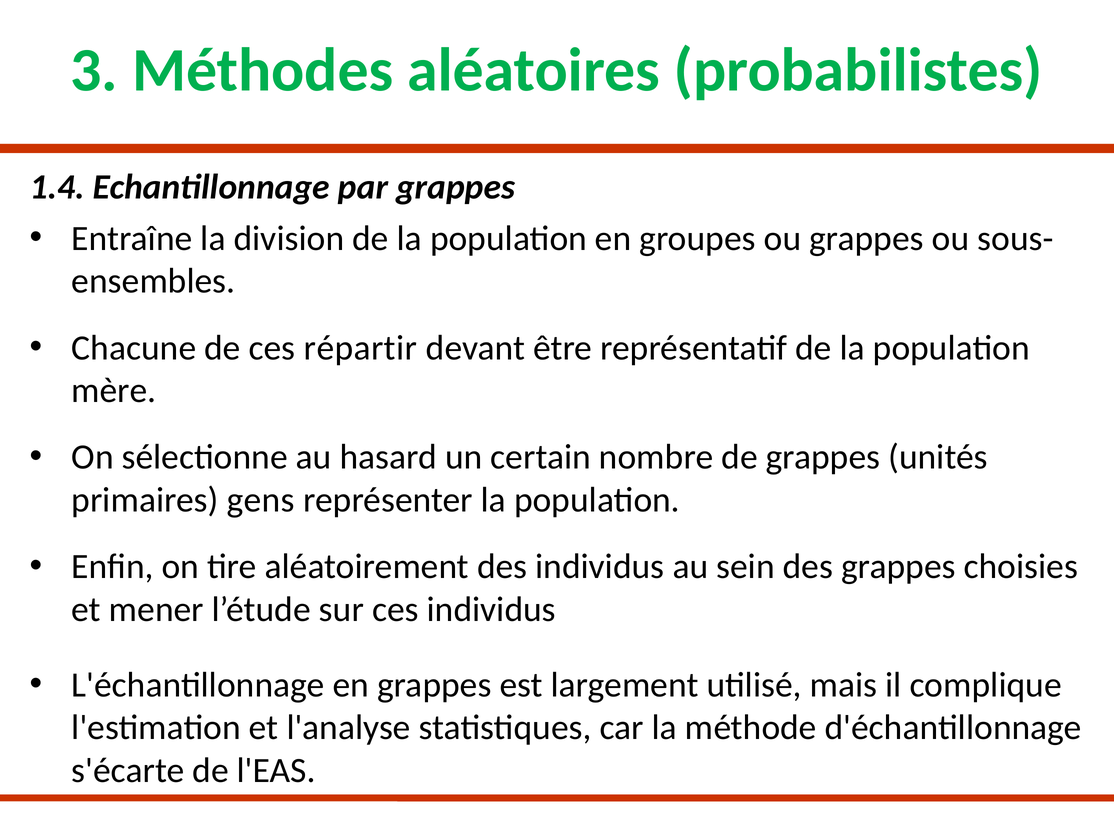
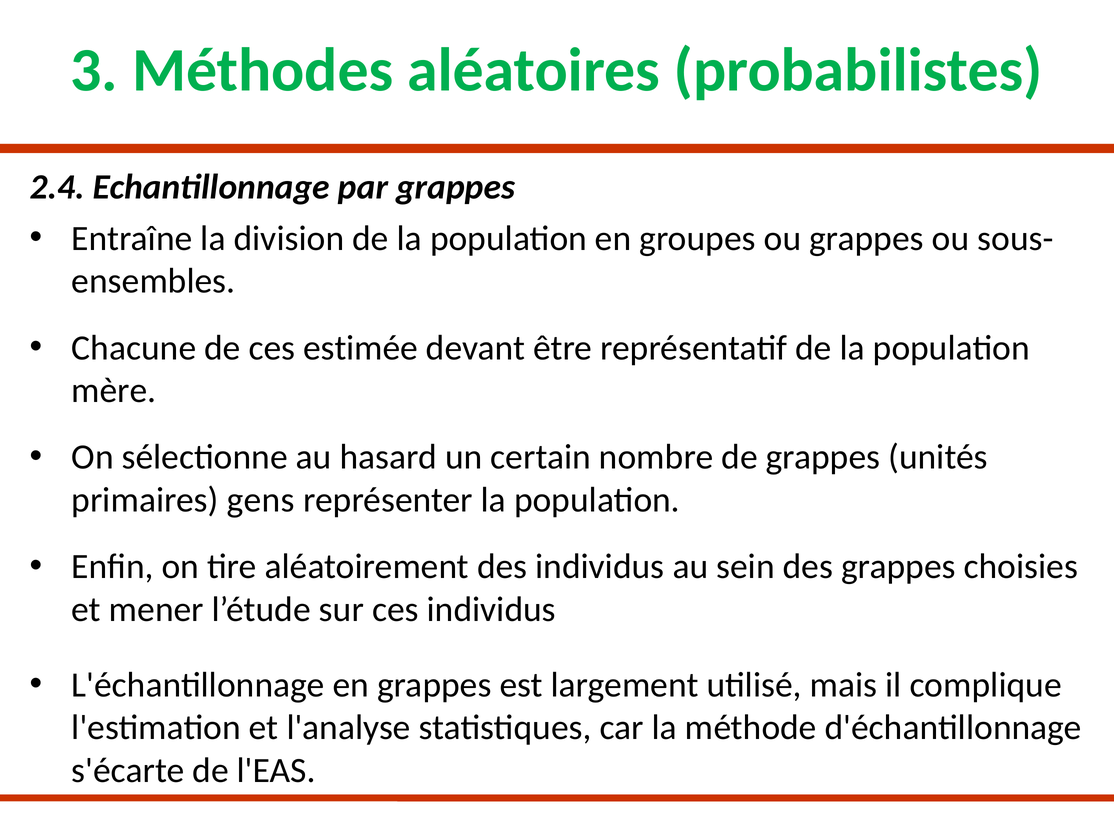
1.4: 1.4 -> 2.4
répartir: répartir -> estimée
